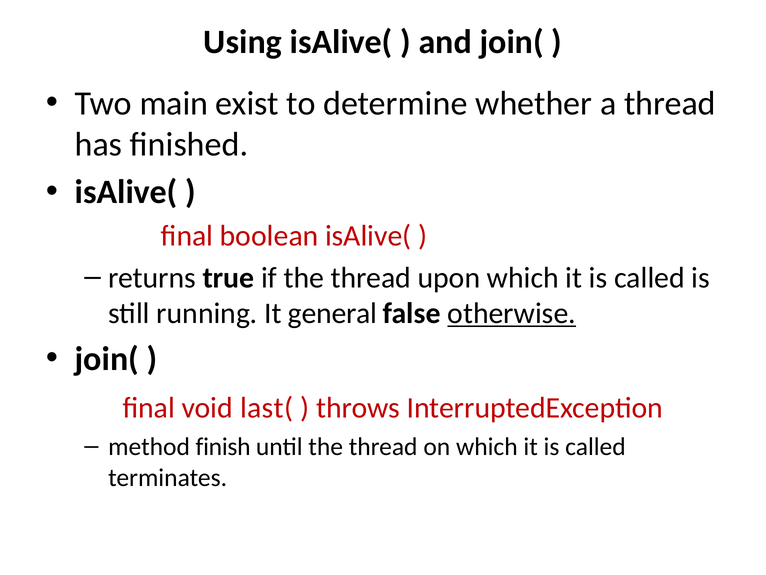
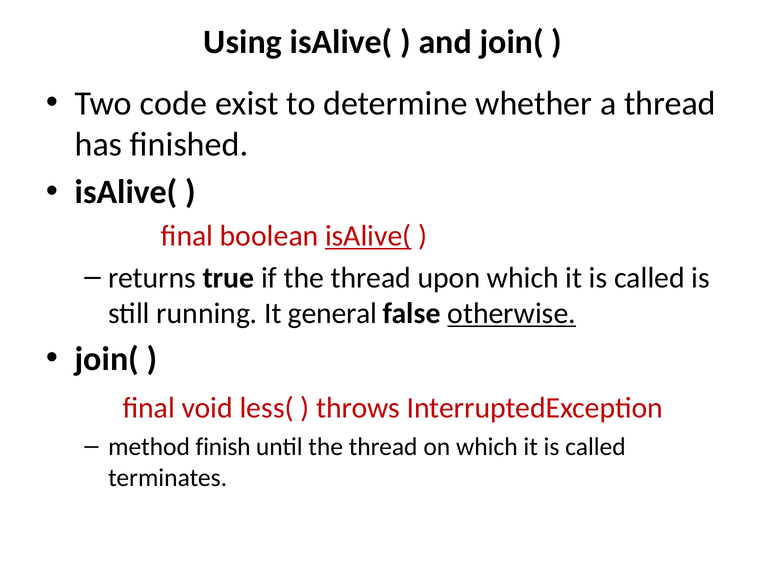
main: main -> code
isAlive( at (368, 236) underline: none -> present
last(: last( -> less(
